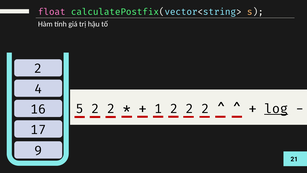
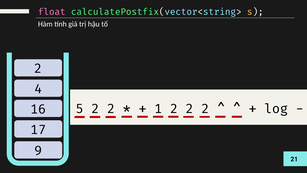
log underline: present -> none
